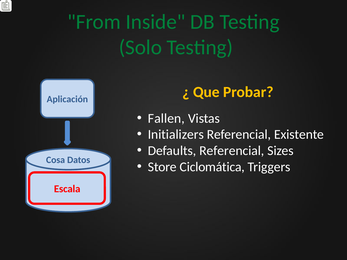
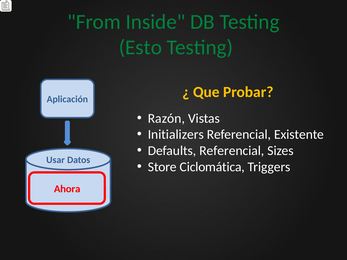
Solo: Solo -> Esto
Fallen: Fallen -> Razón
Cosa: Cosa -> Usar
Escala: Escala -> Ahora
